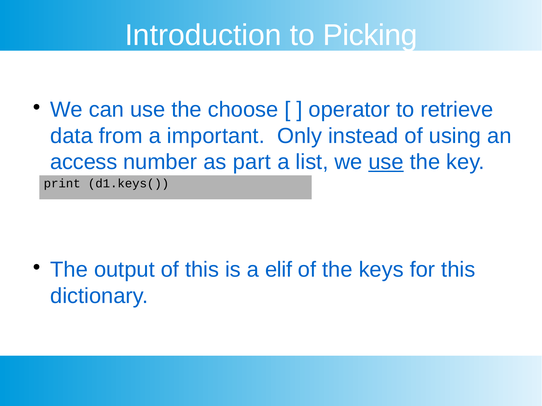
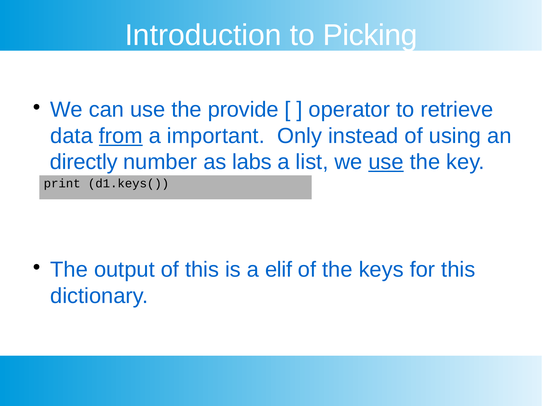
choose: choose -> provide
from underline: none -> present
access: access -> directly
part: part -> labs
